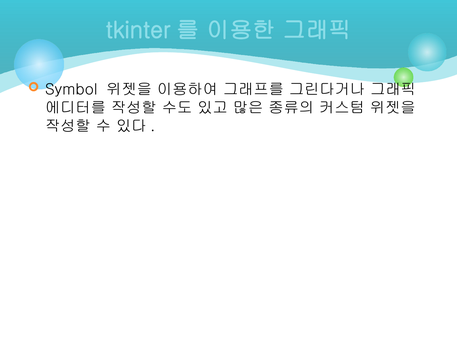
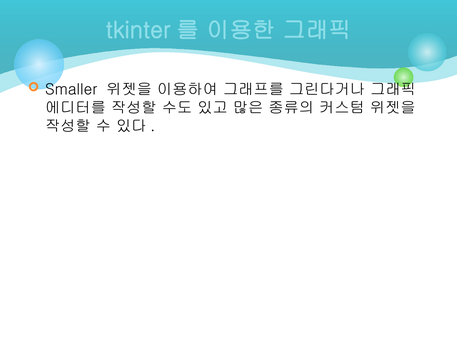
Symbol: Symbol -> Smaller
